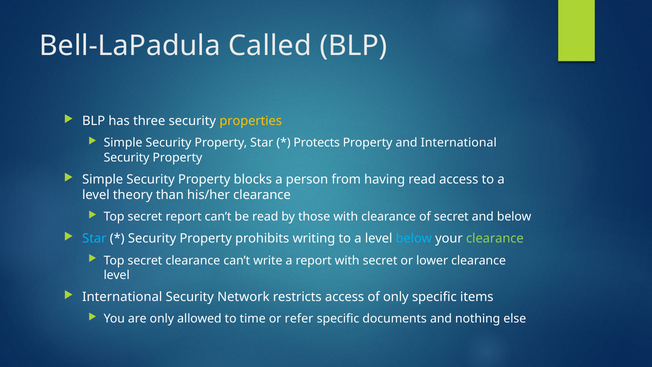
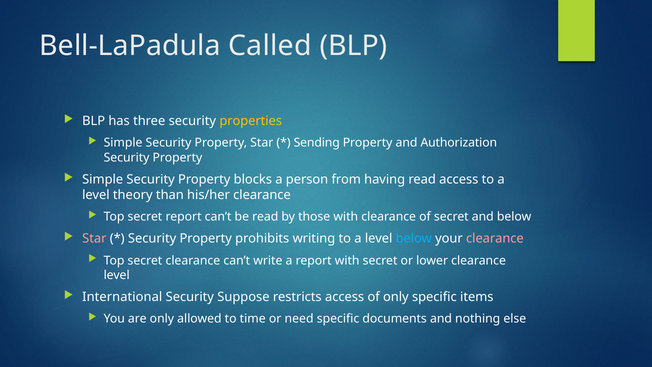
Protects: Protects -> Sending
and International: International -> Authorization
Star at (94, 239) colour: light blue -> pink
clearance at (495, 239) colour: light green -> pink
Network: Network -> Suppose
refer: refer -> need
